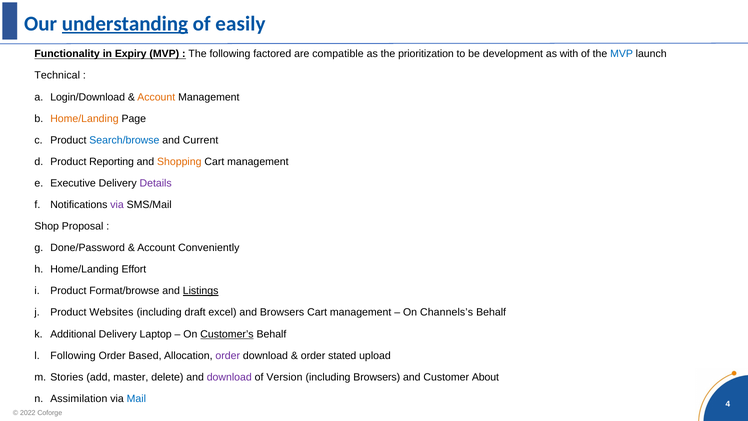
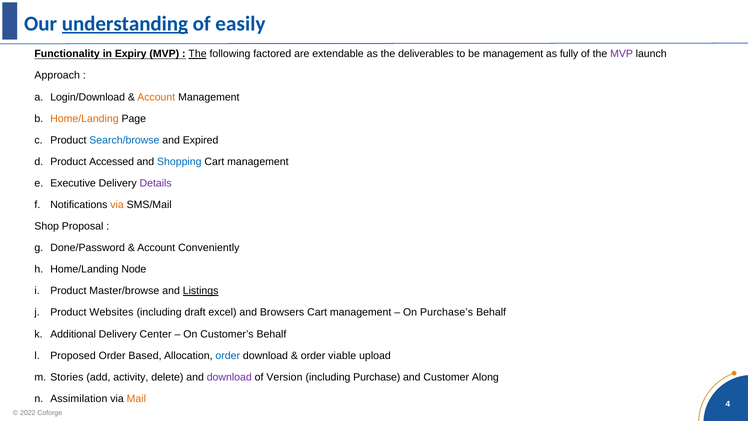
The at (198, 54) underline: none -> present
compatible: compatible -> extendable
prioritization: prioritization -> deliverables
be development: development -> management
with: with -> fully
MVP at (622, 54) colour: blue -> purple
Technical: Technical -> Approach
Current: Current -> Expired
Reporting: Reporting -> Accessed
Shopping colour: orange -> blue
via at (117, 205) colour: purple -> orange
Effort: Effort -> Node
Format/browse: Format/browse -> Master/browse
Channels’s: Channels’s -> Purchase’s
Laptop: Laptop -> Center
Customer’s underline: present -> none
Following at (73, 355): Following -> Proposed
order at (228, 355) colour: purple -> blue
stated: stated -> viable
master: master -> activity
including Browsers: Browsers -> Purchase
About: About -> Along
Mail colour: blue -> orange
